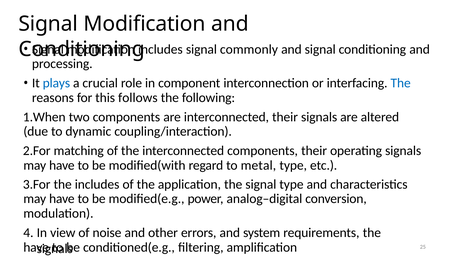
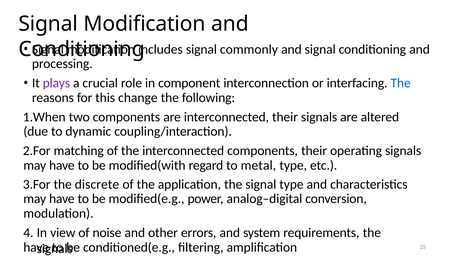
plays colour: blue -> purple
follows: follows -> change
the includes: includes -> discrete
